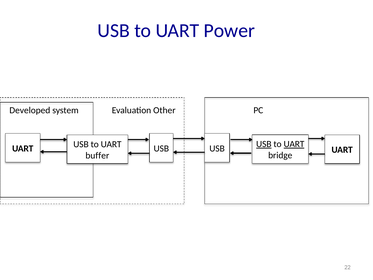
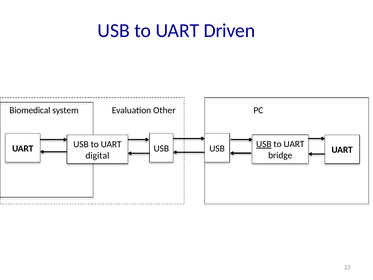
Power: Power -> Driven
Developed: Developed -> Biomedical
UART at (294, 144) underline: present -> none
buffer: buffer -> digital
